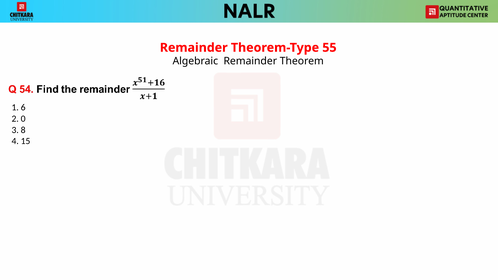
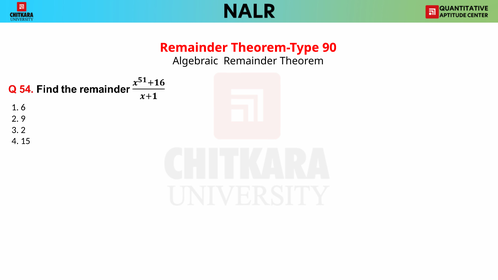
55: 55 -> 90
0: 0 -> 9
3 8: 8 -> 2
